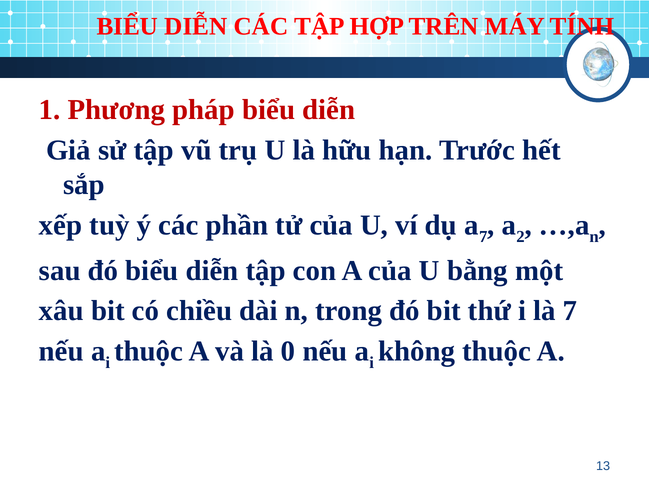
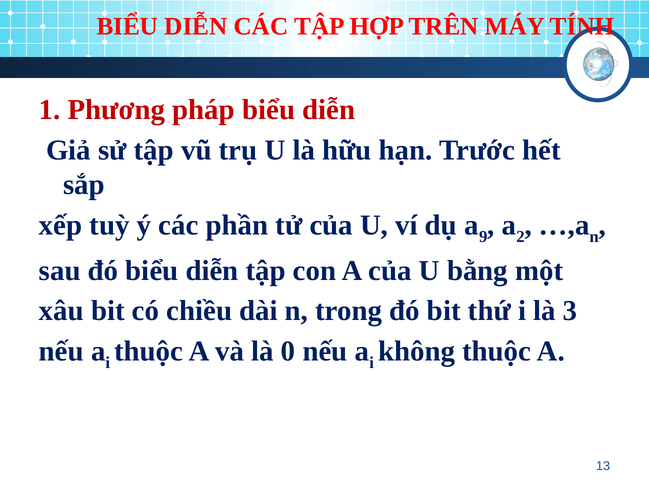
a 7: 7 -> 9
là 7: 7 -> 3
